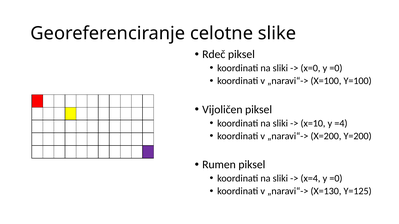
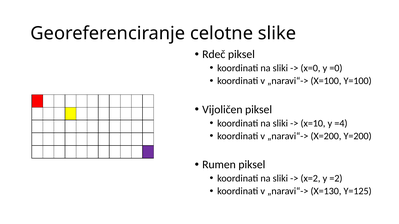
x=4: x=4 -> x=2
=0 at (336, 179): =0 -> =2
